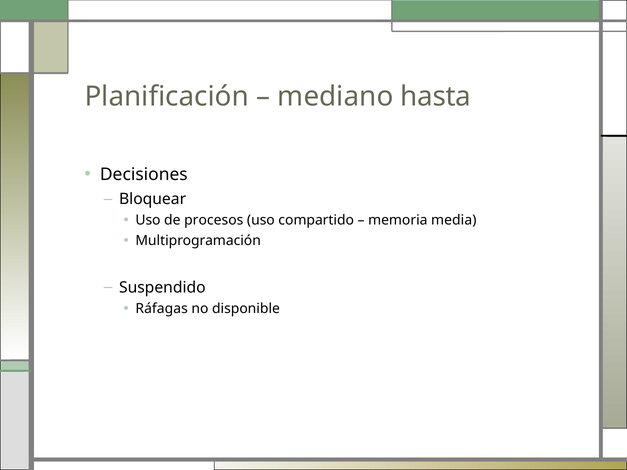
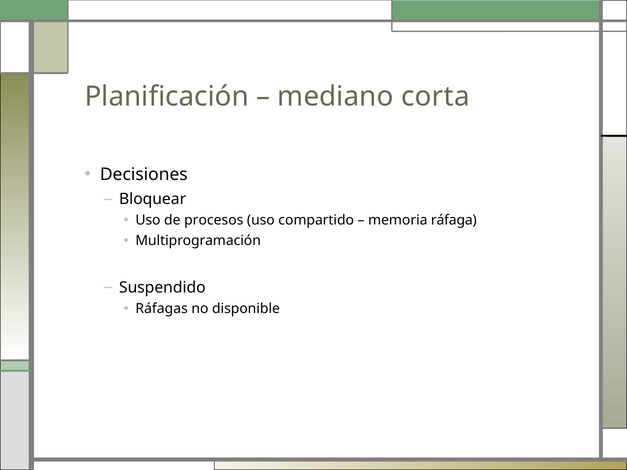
hasta: hasta -> corta
media: media -> ráfaga
